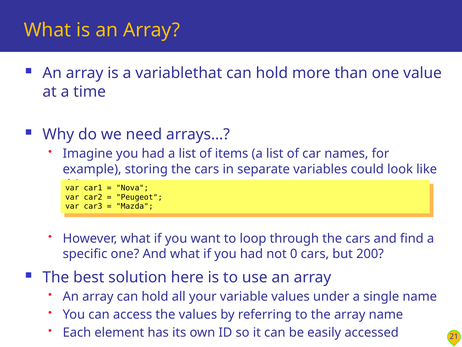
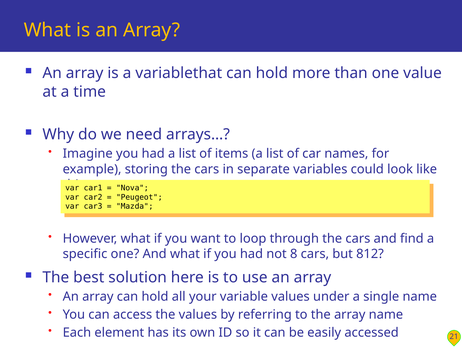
0: 0 -> 8
200: 200 -> 812
